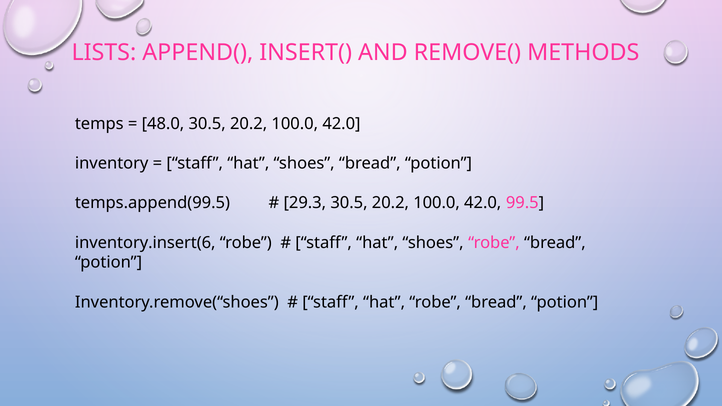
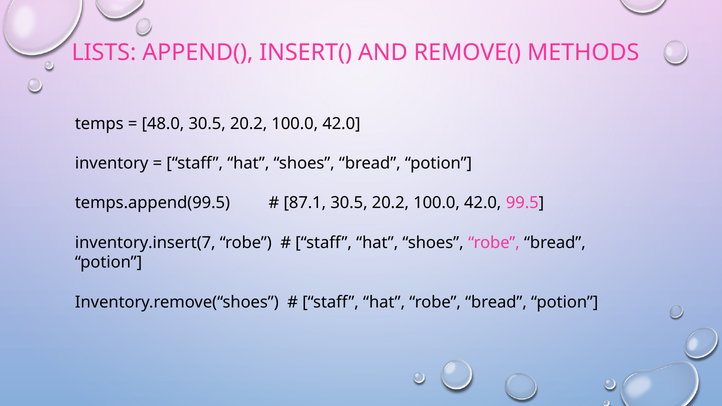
29.3: 29.3 -> 87.1
inventory.insert(6: inventory.insert(6 -> inventory.insert(7
